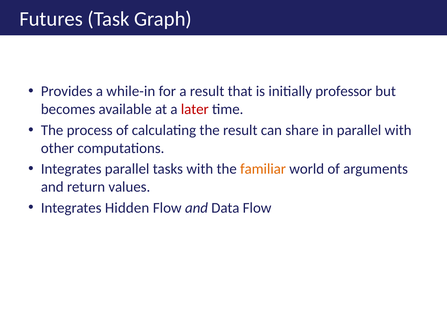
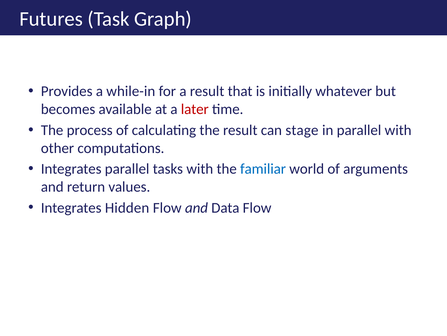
professor: professor -> whatever
share: share -> stage
familiar colour: orange -> blue
